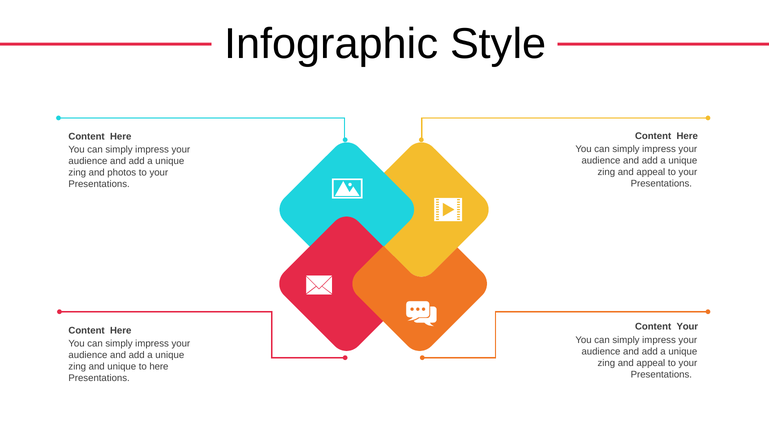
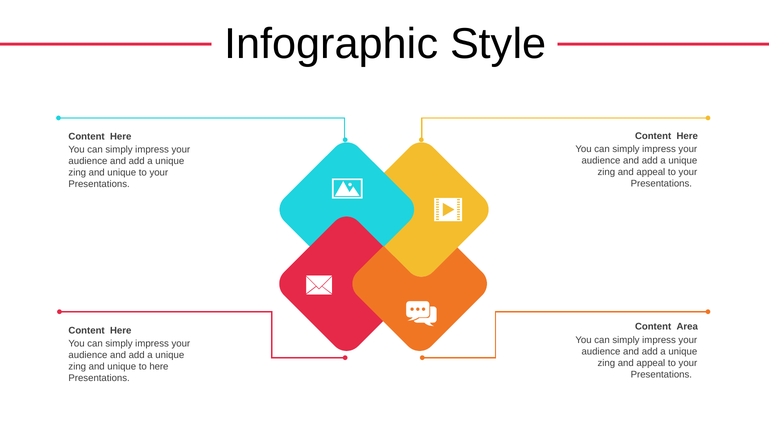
photos at (122, 173): photos -> unique
Content Your: Your -> Area
